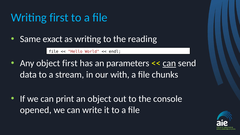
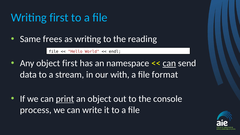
exact: exact -> frees
parameters: parameters -> namespace
chunks: chunks -> format
print underline: none -> present
opened: opened -> process
